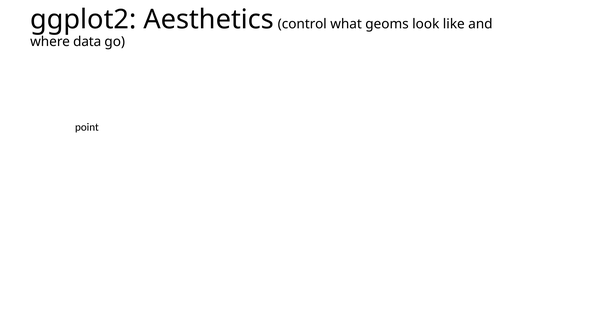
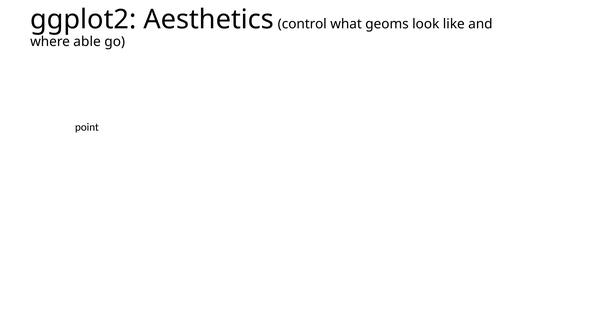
data: data -> able
